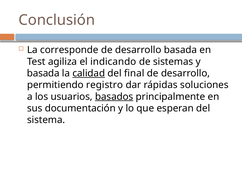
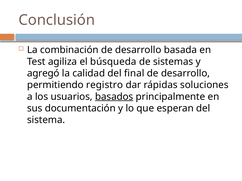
corresponde: corresponde -> combinación
indicando: indicando -> búsqueda
basada at (43, 73): basada -> agregó
calidad underline: present -> none
